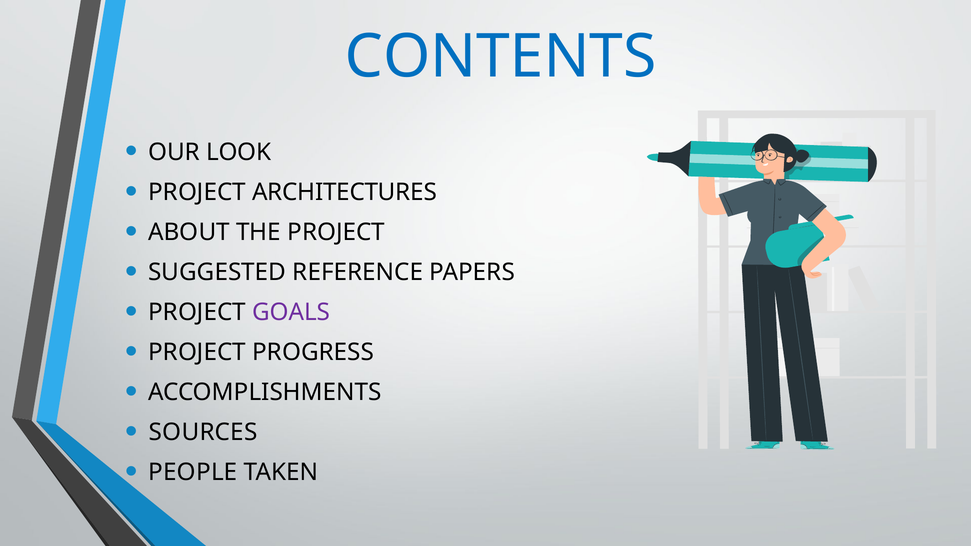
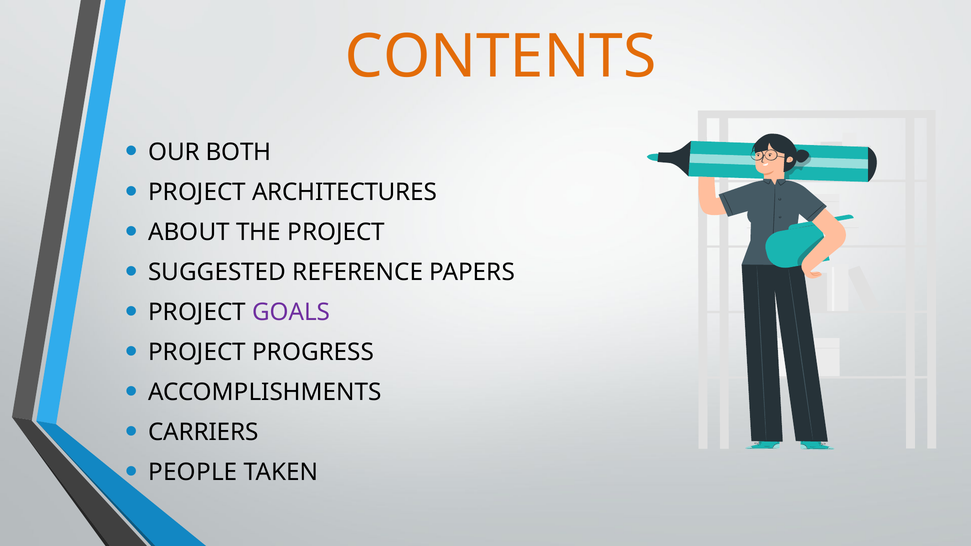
CONTENTS colour: blue -> orange
LOOK: LOOK -> BOTH
SOURCES: SOURCES -> CARRIERS
